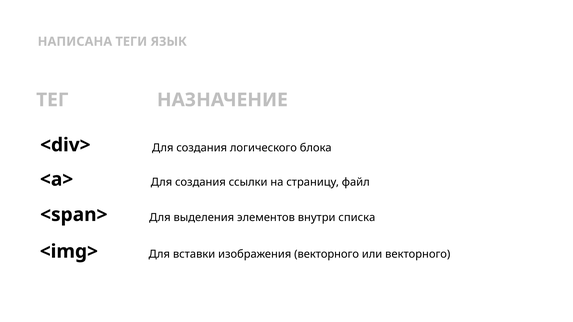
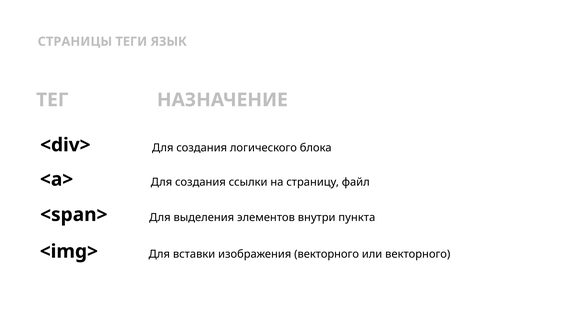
НАПИСАНА: НАПИСАНА -> СТРАНИЦЫ
списка: списка -> пункта
